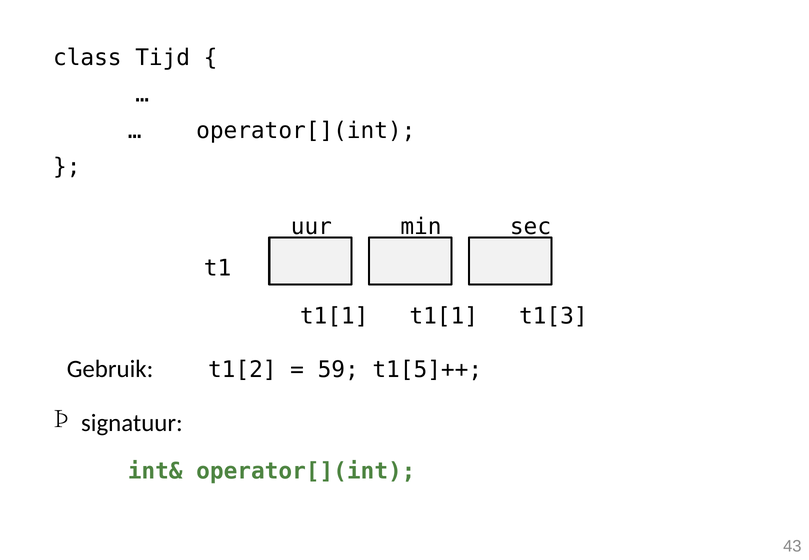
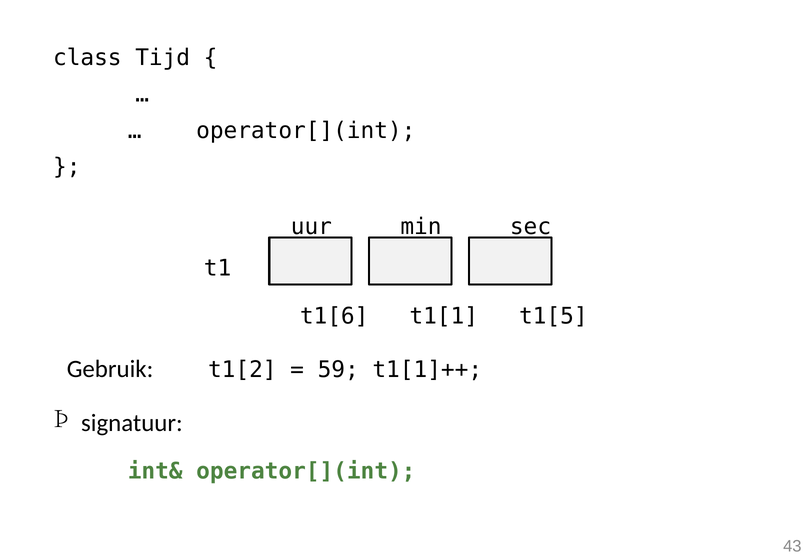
t1[1 at (334, 316): t1[1 -> t1[6
t1[3: t1[3 -> t1[5
t1[5]++: t1[5]++ -> t1[1]++
